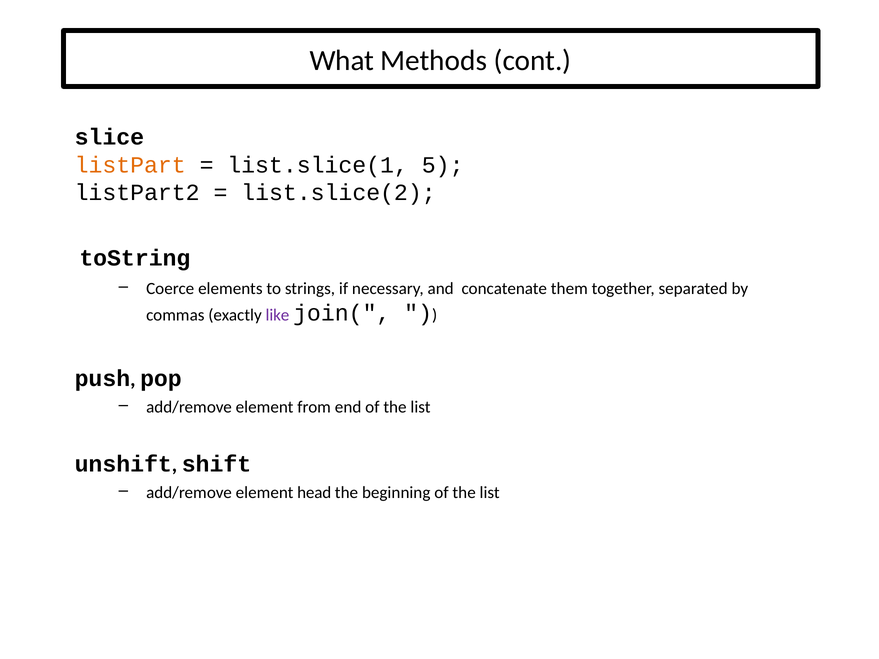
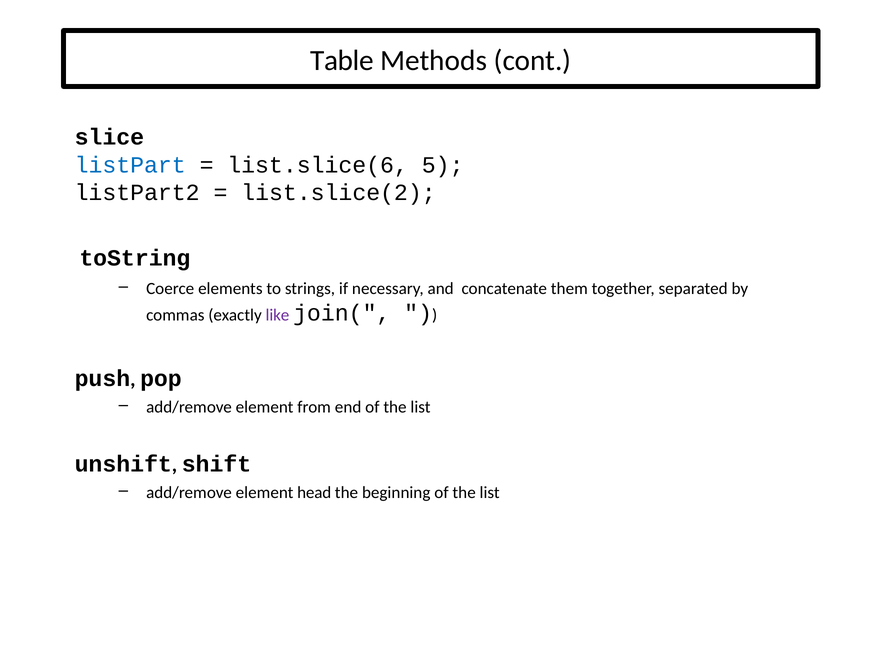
What: What -> Table
listPart colour: orange -> blue
list.slice(1: list.slice(1 -> list.slice(6
